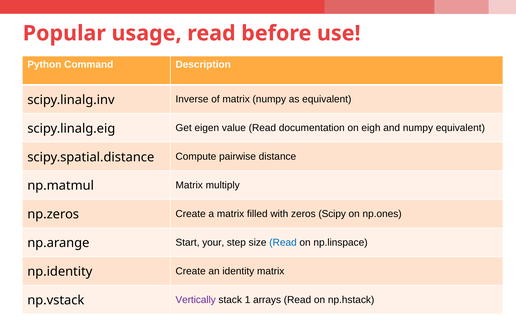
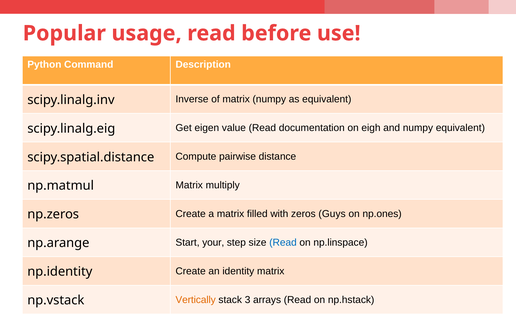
Scipy: Scipy -> Guys
Vertically colour: purple -> orange
1: 1 -> 3
